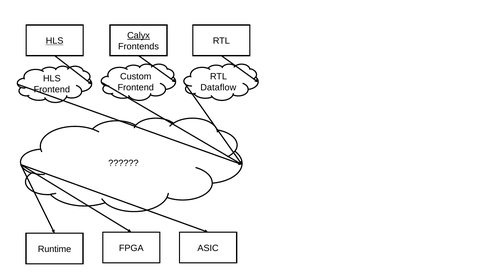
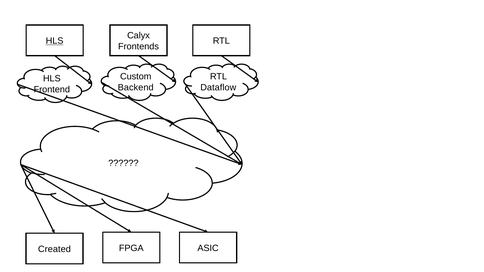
Calyx underline: present -> none
Frontend at (136, 87): Frontend -> Backend
Runtime: Runtime -> Created
